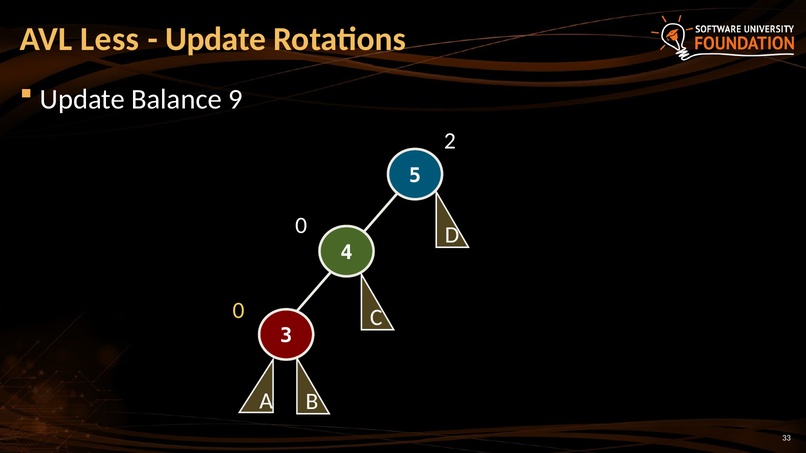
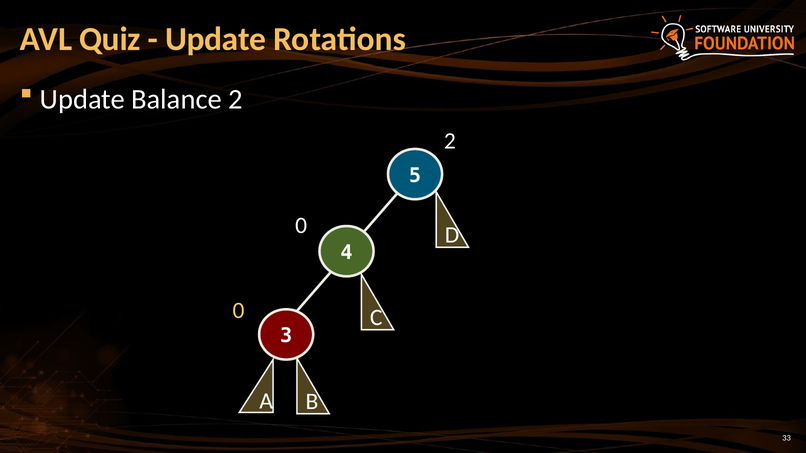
Less: Less -> Quiz
Balance 9: 9 -> 2
